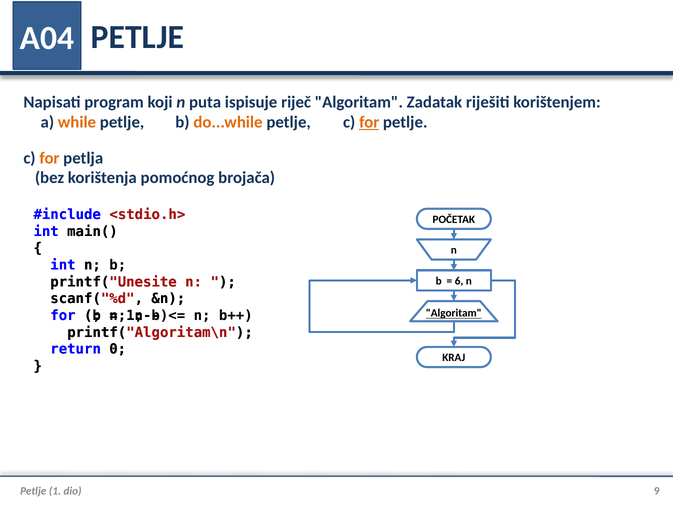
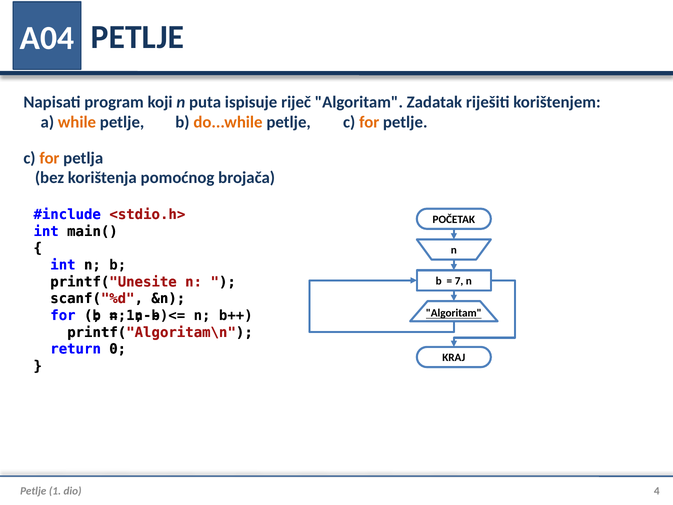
for at (369, 122) underline: present -> none
6: 6 -> 7
9: 9 -> 4
